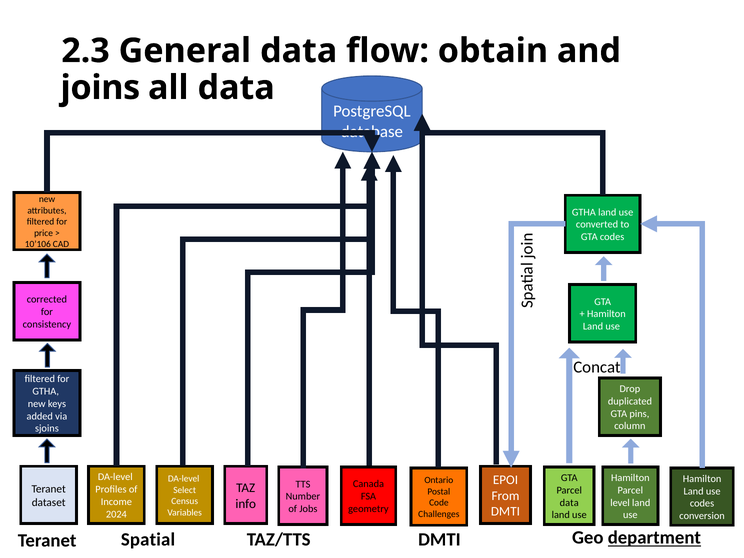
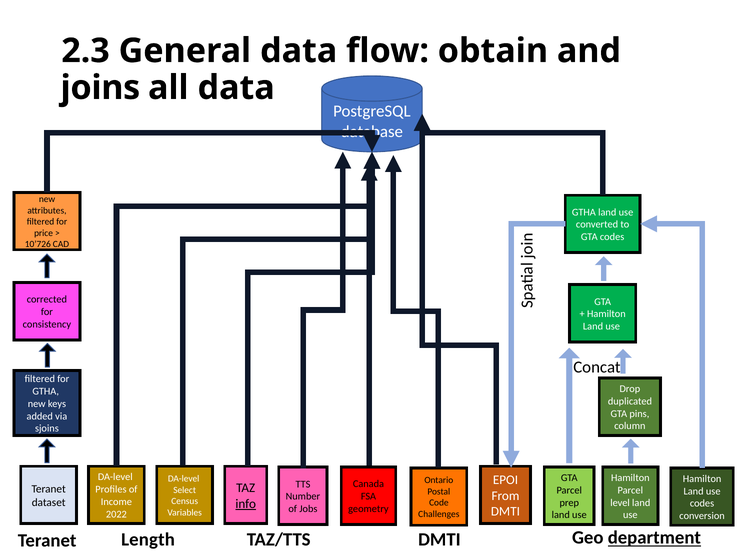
10’106: 10’106 -> 10’726
info underline: none -> present
data at (569, 503): data -> prep
2024: 2024 -> 2022
Spatial: Spatial -> Length
